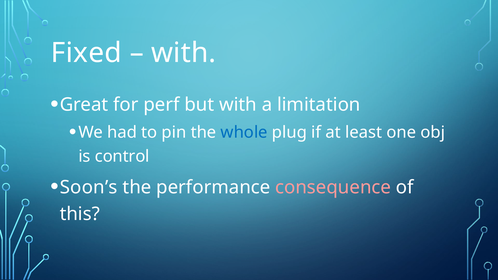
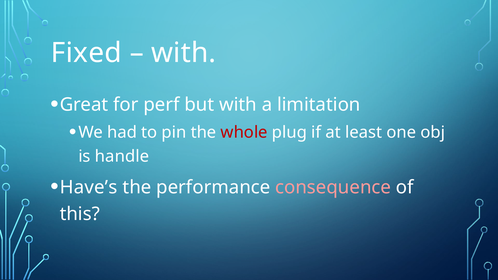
whole colour: blue -> red
control: control -> handle
Soon’s: Soon’s -> Have’s
